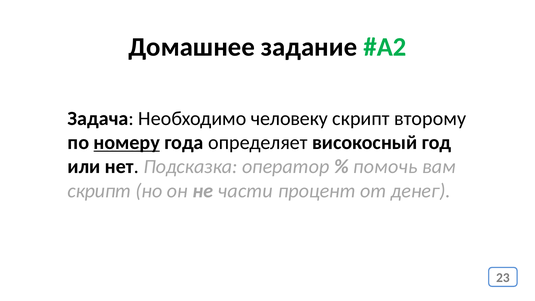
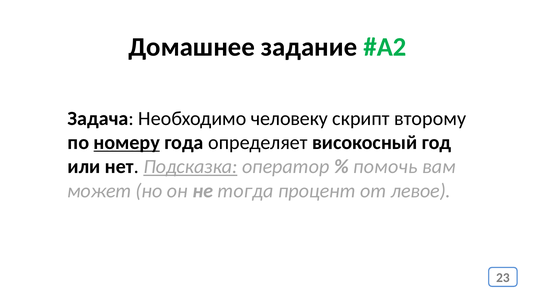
Подсказка underline: none -> present
скрипт at (99, 191): скрипт -> может
части: части -> тогда
денег: денег -> левое
